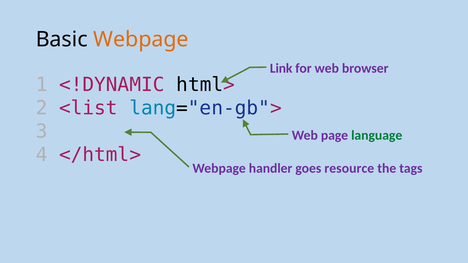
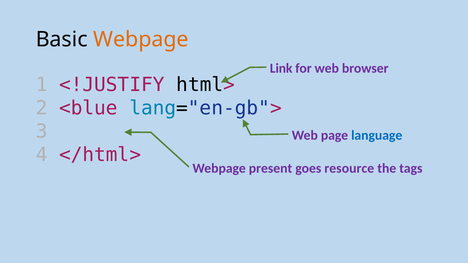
<!DYNAMIC: <!DYNAMIC -> <!JUSTIFY
<list: <list -> <blue
language colour: green -> blue
handler: handler -> present
